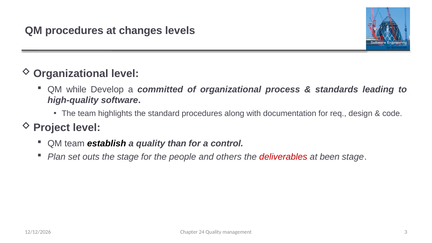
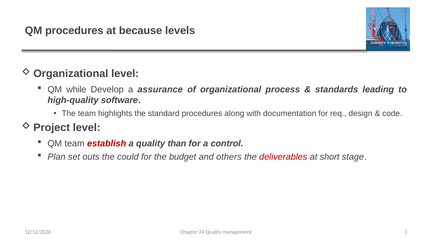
changes: changes -> because
committed: committed -> assurance
establish colour: black -> red
the stage: stage -> could
people: people -> budget
been: been -> short
